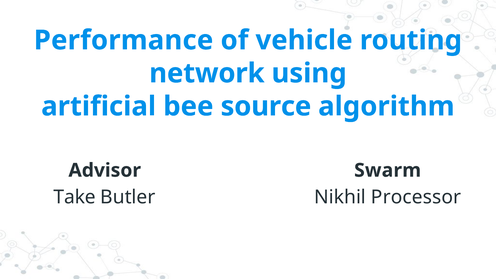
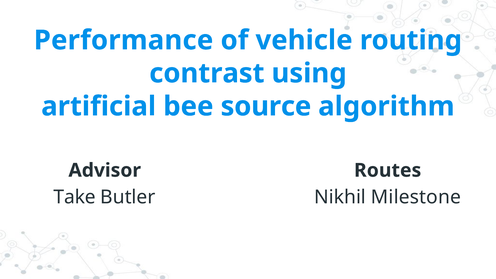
network: network -> contrast
Swarm: Swarm -> Routes
Processor: Processor -> Milestone
